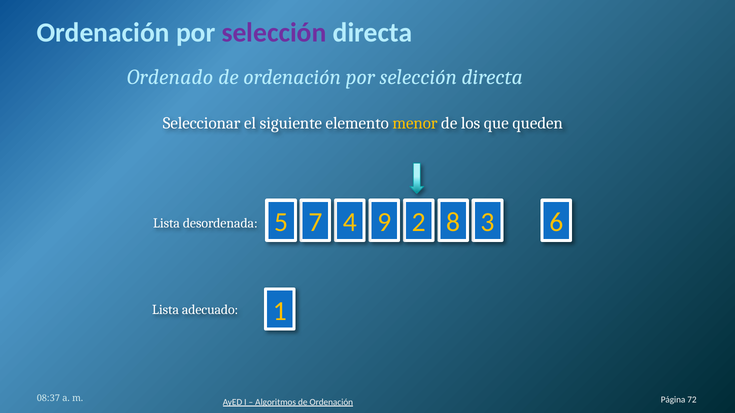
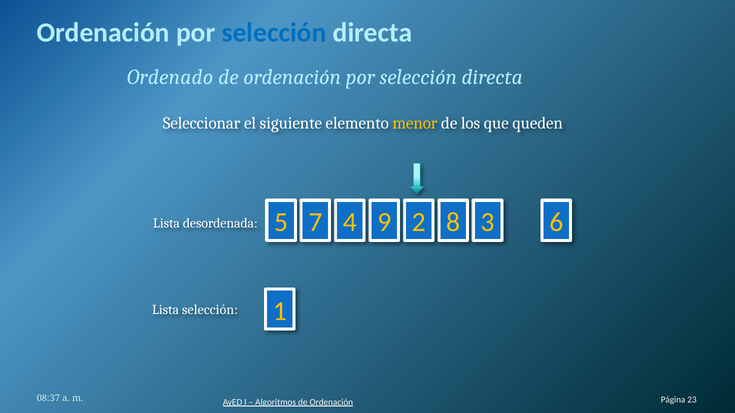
selección at (274, 33) colour: purple -> blue
Lista adecuado: adecuado -> selección
72: 72 -> 23
